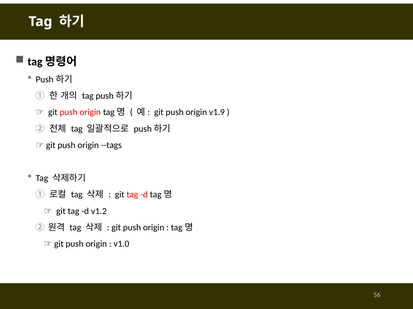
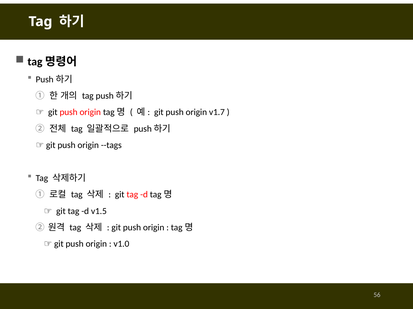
v1.9: v1.9 -> v1.7
v1.2: v1.2 -> v1.5
